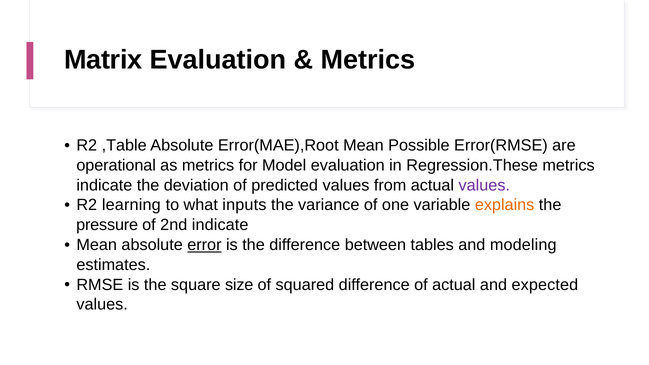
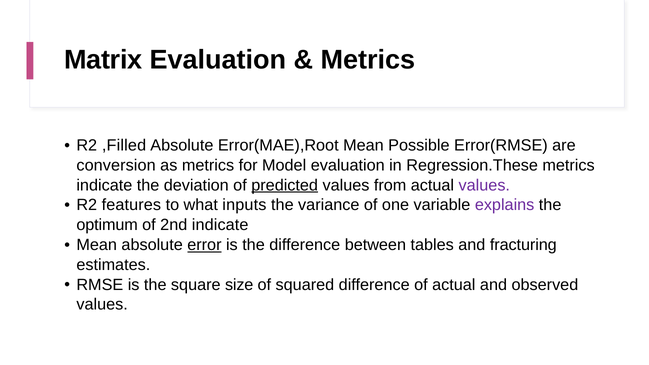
,Table: ,Table -> ,Filled
operational: operational -> conversion
predicted underline: none -> present
learning: learning -> features
explains colour: orange -> purple
pressure: pressure -> optimum
modeling: modeling -> fracturing
expected: expected -> observed
